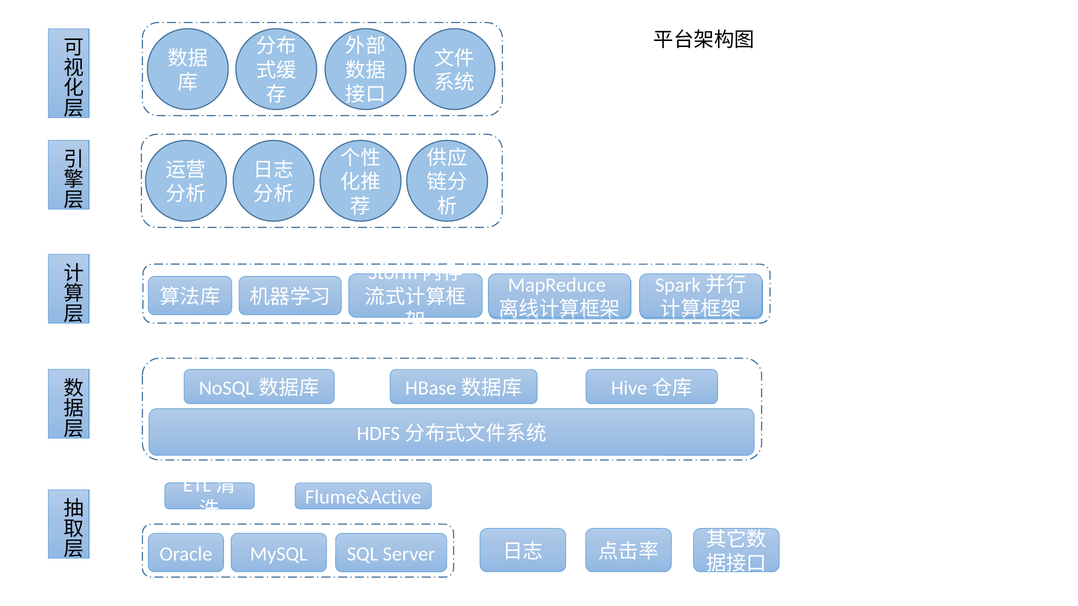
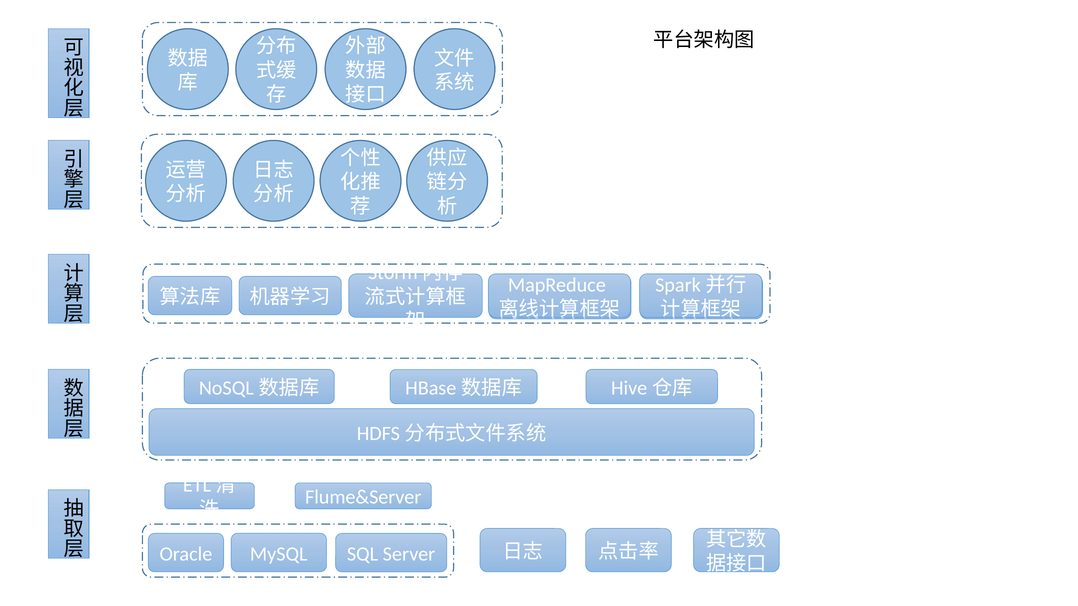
Flume&Active: Flume&Active -> Flume&Server
